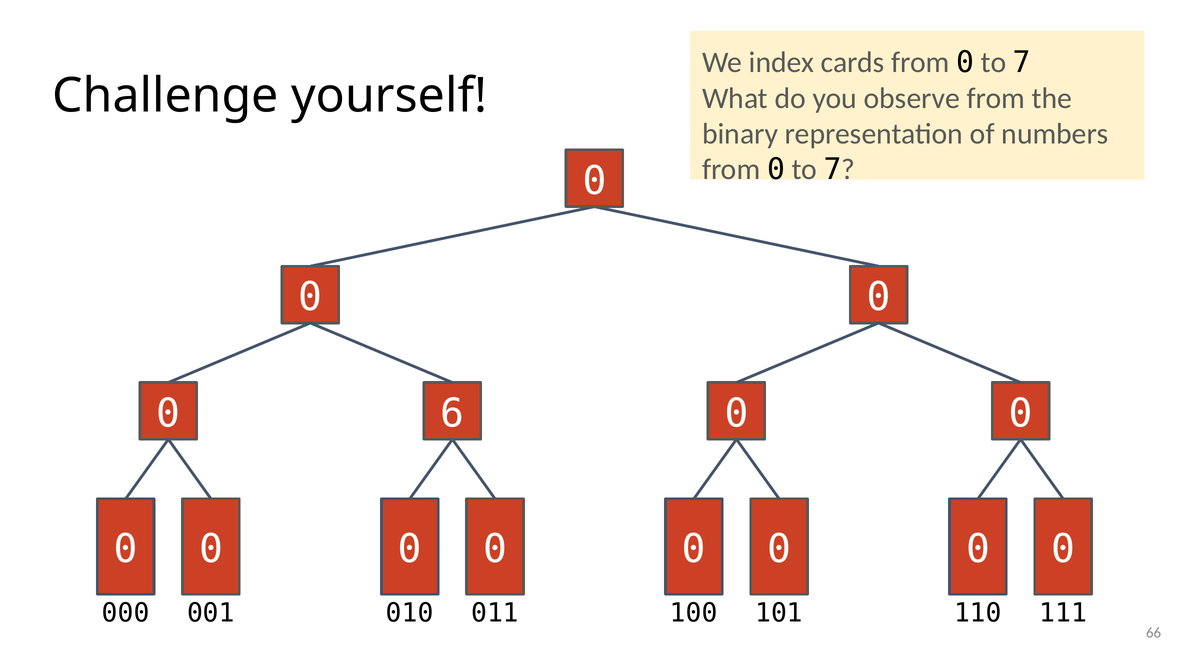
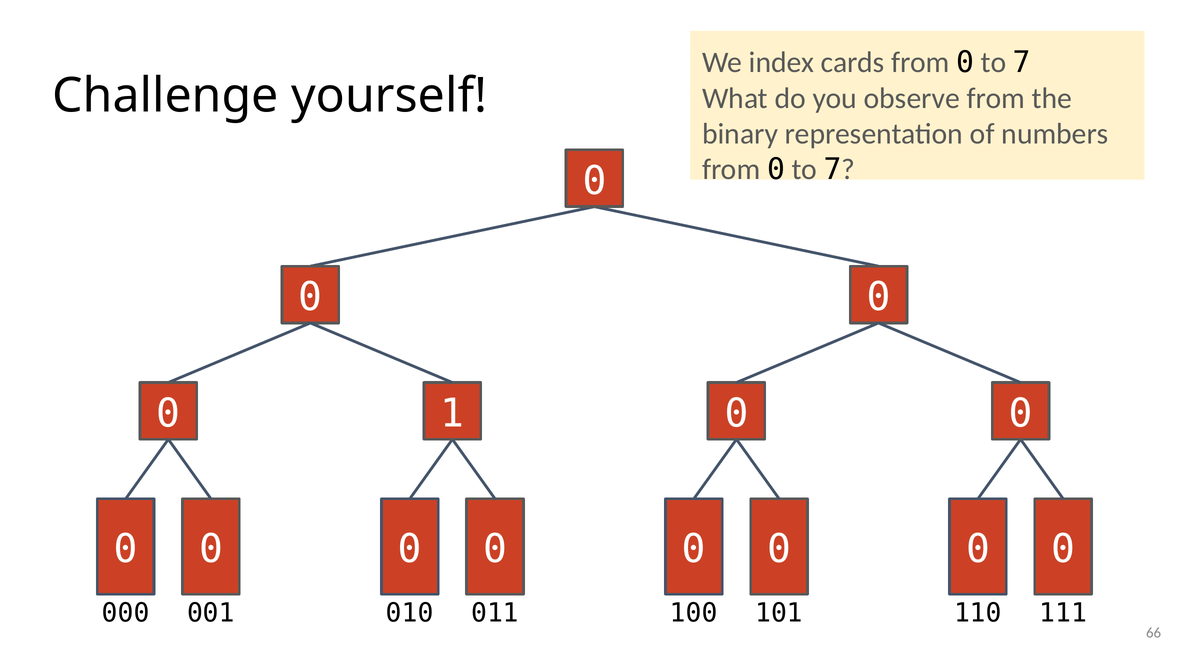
6: 6 -> 1
